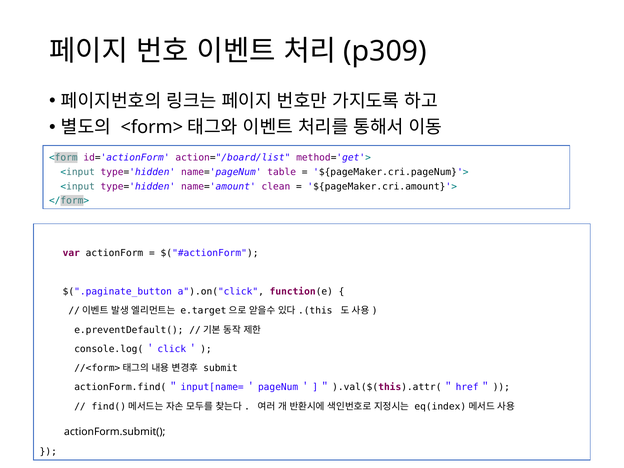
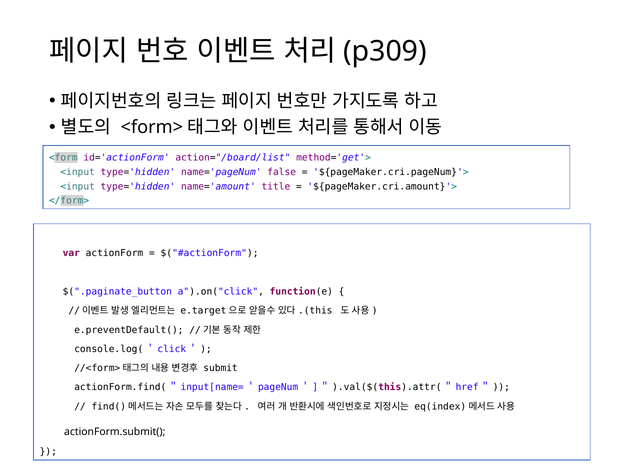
table: table -> false
clean: clean -> title
